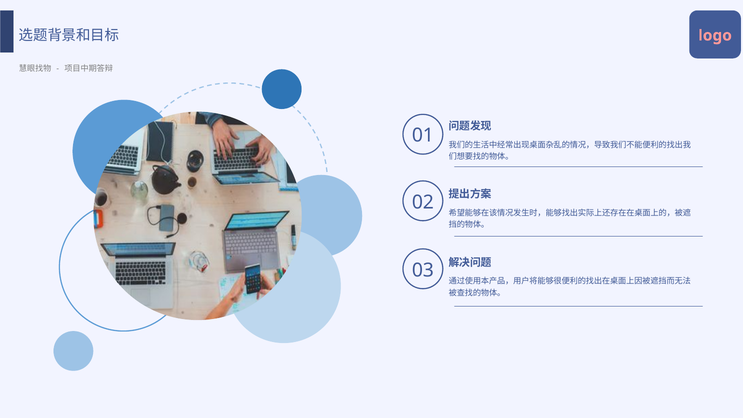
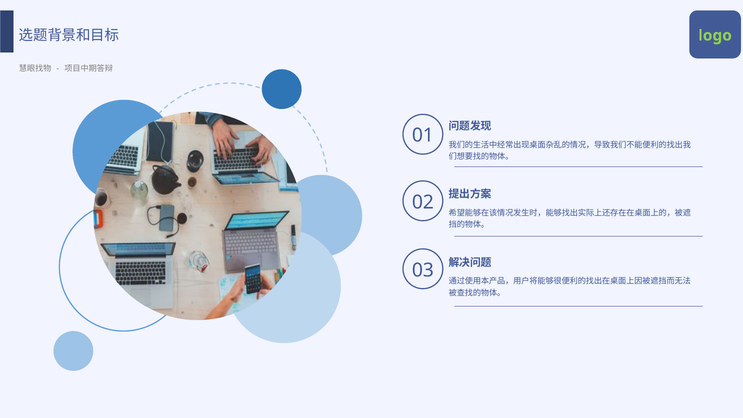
logo colour: pink -> light green
